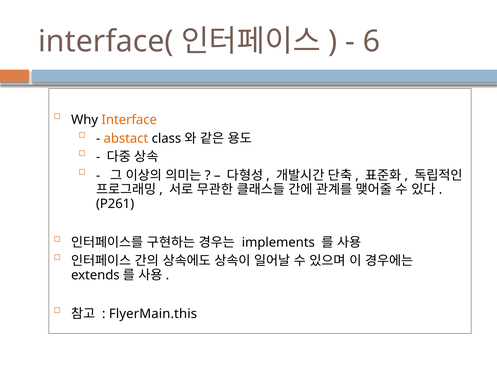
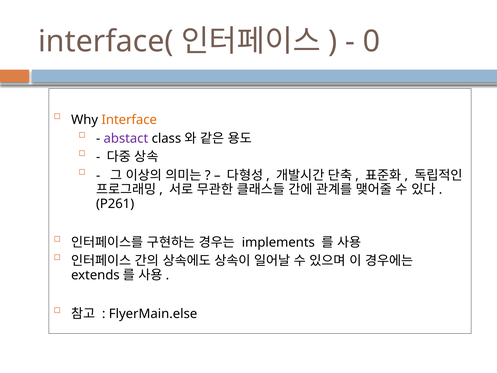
6: 6 -> 0
abstact colour: orange -> purple
FlyerMain.this: FlyerMain.this -> FlyerMain.else
